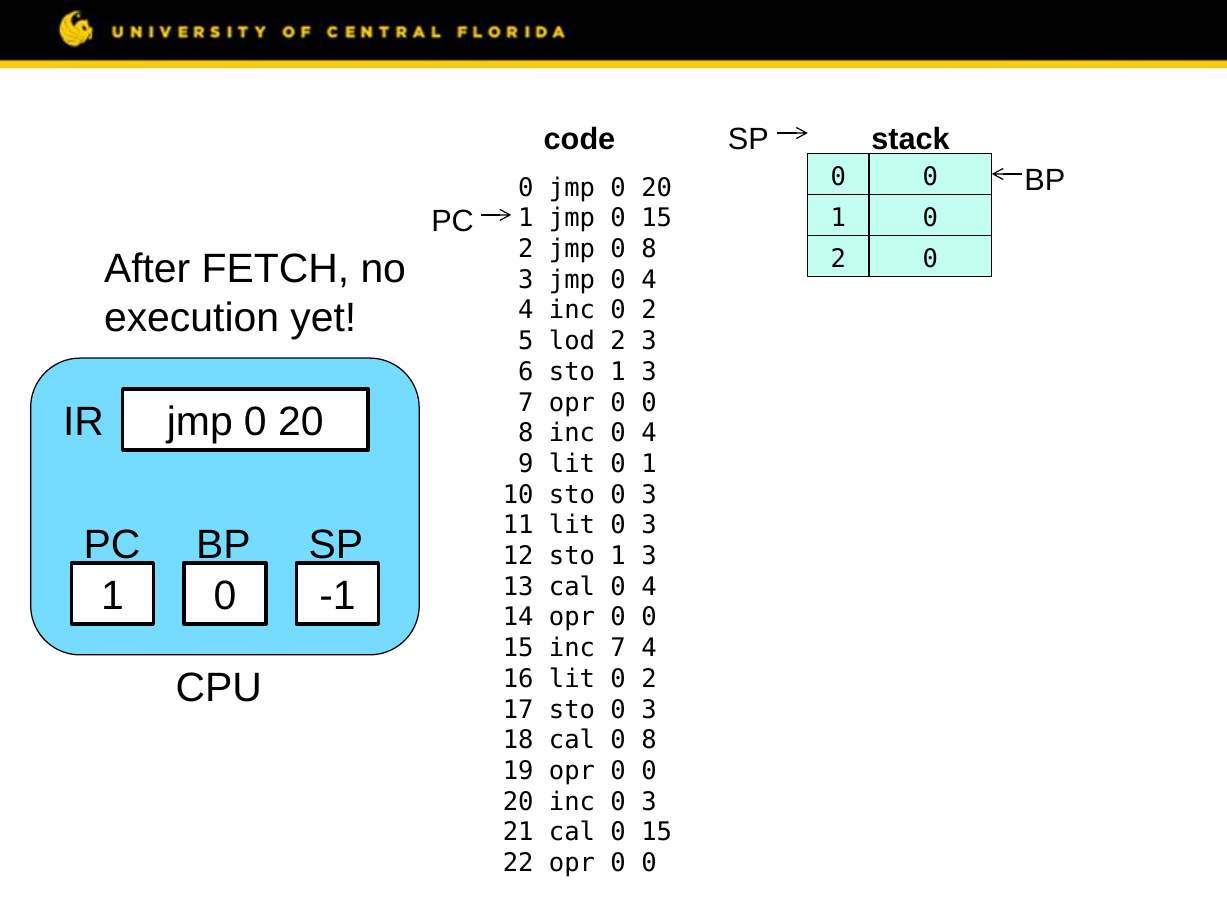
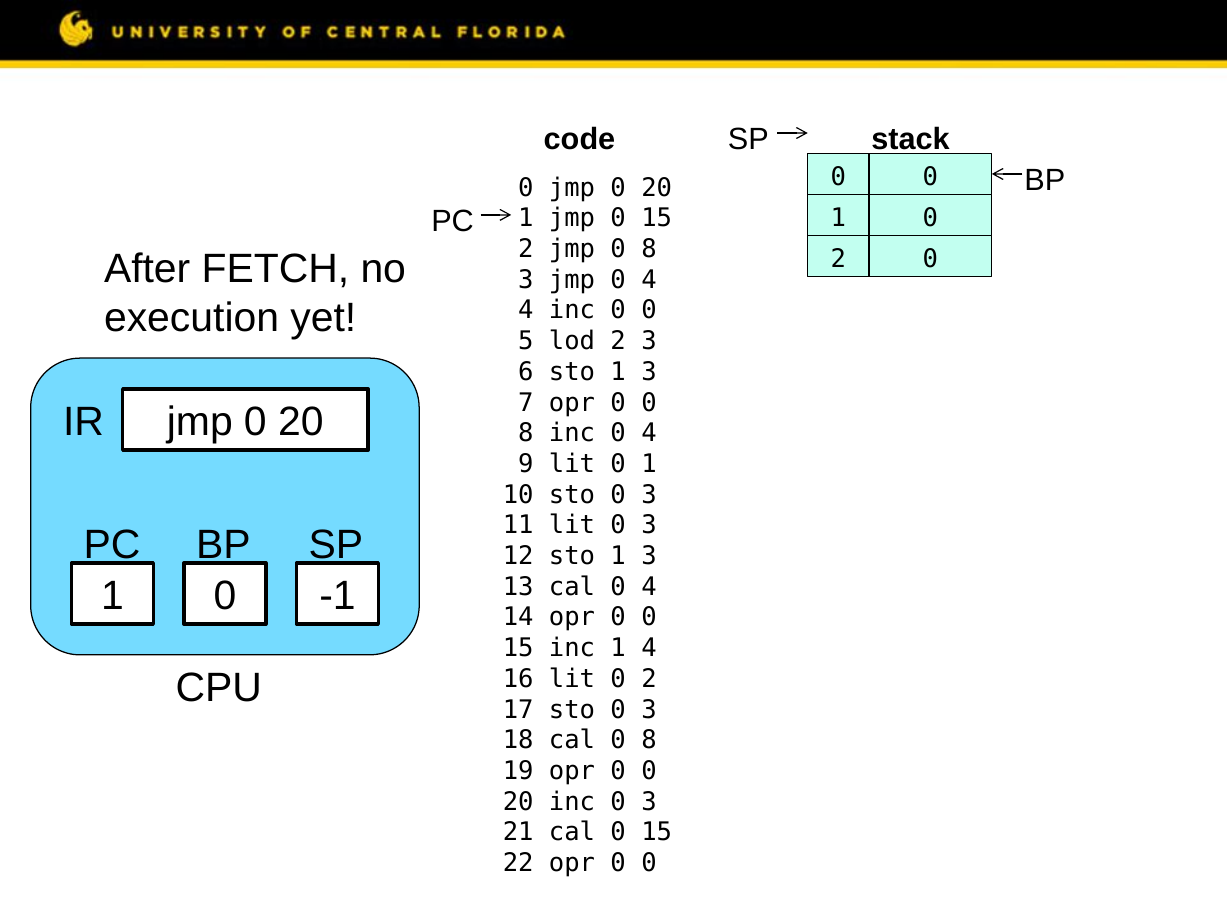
inc 0 2: 2 -> 0
inc 7: 7 -> 1
